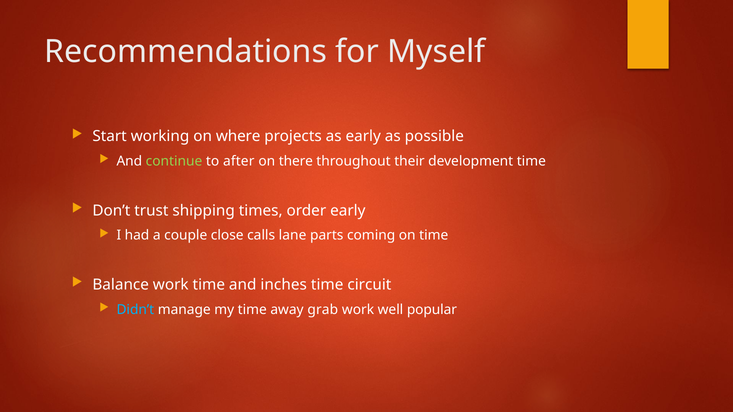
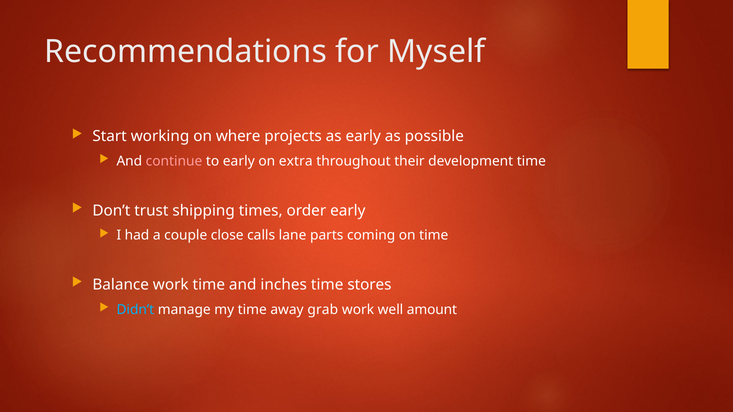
continue colour: light green -> pink
to after: after -> early
there: there -> extra
circuit: circuit -> stores
popular: popular -> amount
